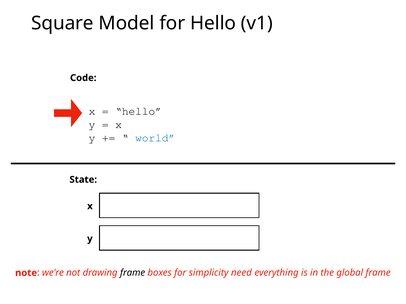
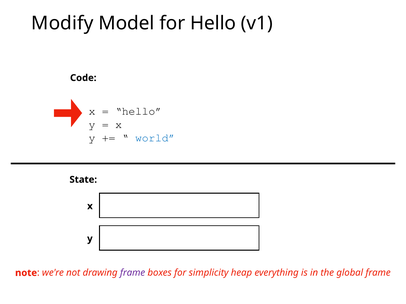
Square: Square -> Modify
frame at (133, 273) colour: black -> purple
need: need -> heap
